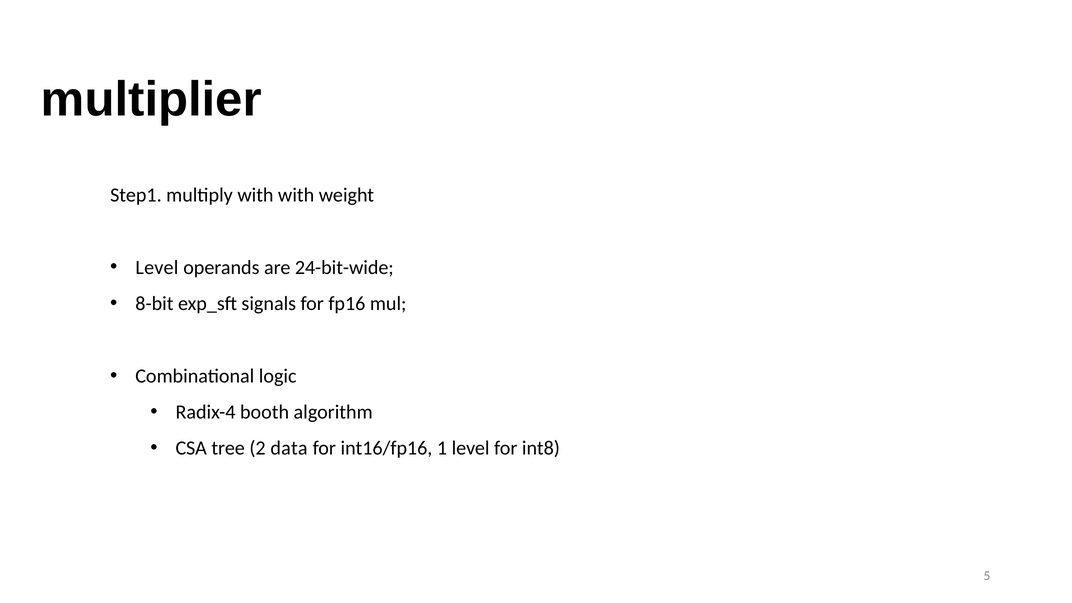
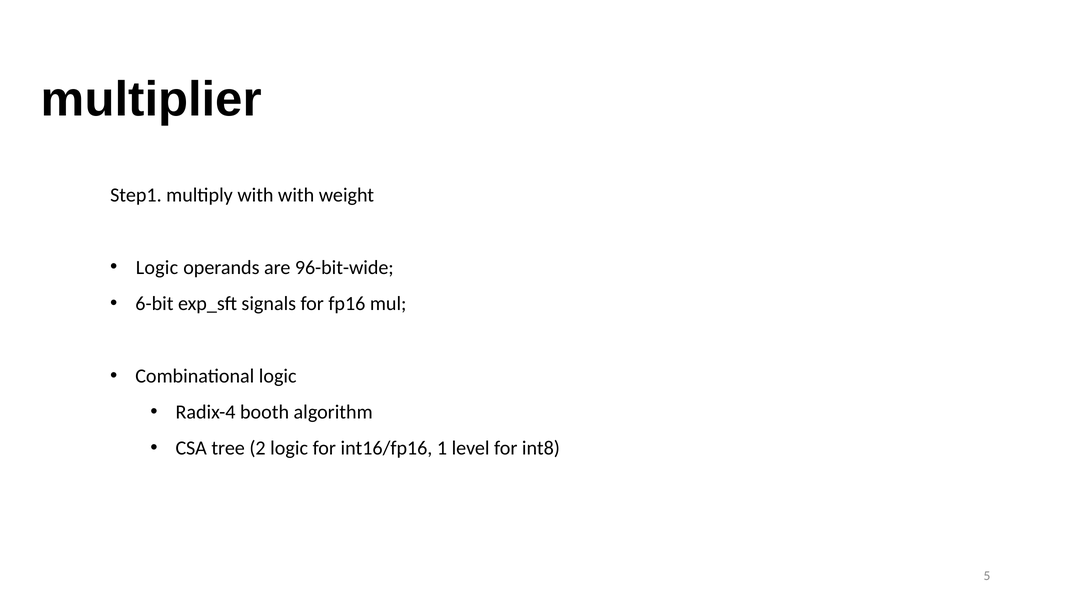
Level at (157, 267): Level -> Logic
24-bit-wide: 24-bit-wide -> 96-bit-wide
8-bit: 8-bit -> 6-bit
2 data: data -> logic
